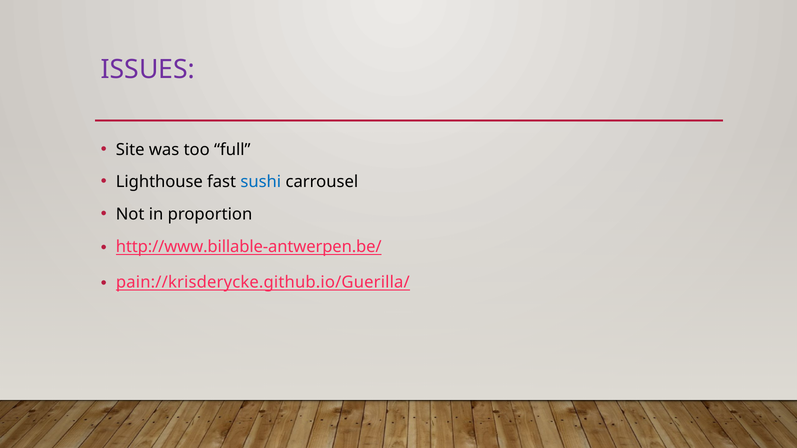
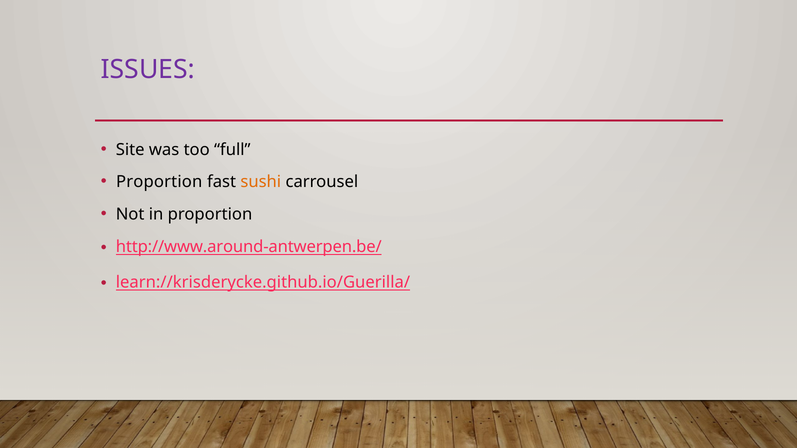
Lighthouse at (159, 182): Lighthouse -> Proportion
sushi colour: blue -> orange
http://www.billable-antwerpen.be/: http://www.billable-antwerpen.be/ -> http://www.around-antwerpen.be/
pain://krisderycke.github.io/Guerilla/: pain://krisderycke.github.io/Guerilla/ -> learn://krisderycke.github.io/Guerilla/
